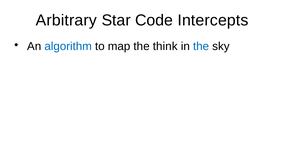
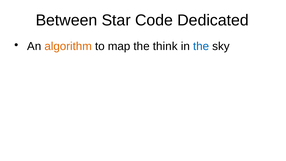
Arbitrary: Arbitrary -> Between
Intercepts: Intercepts -> Dedicated
algorithm colour: blue -> orange
